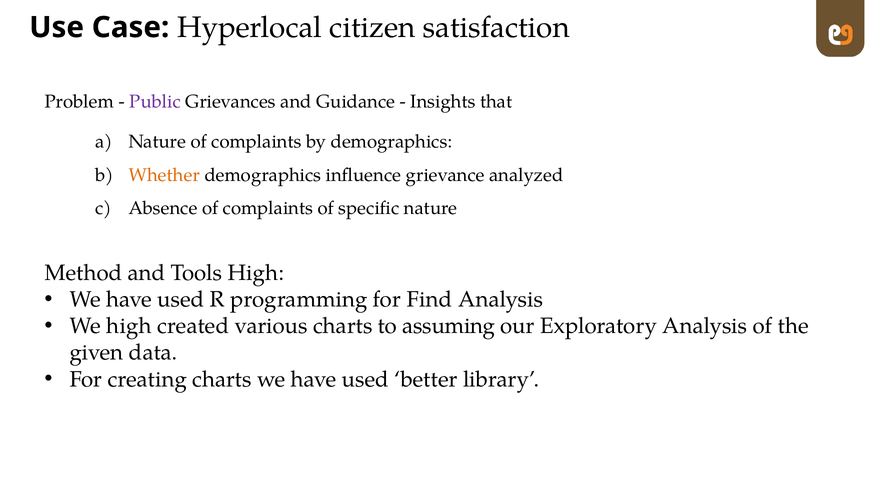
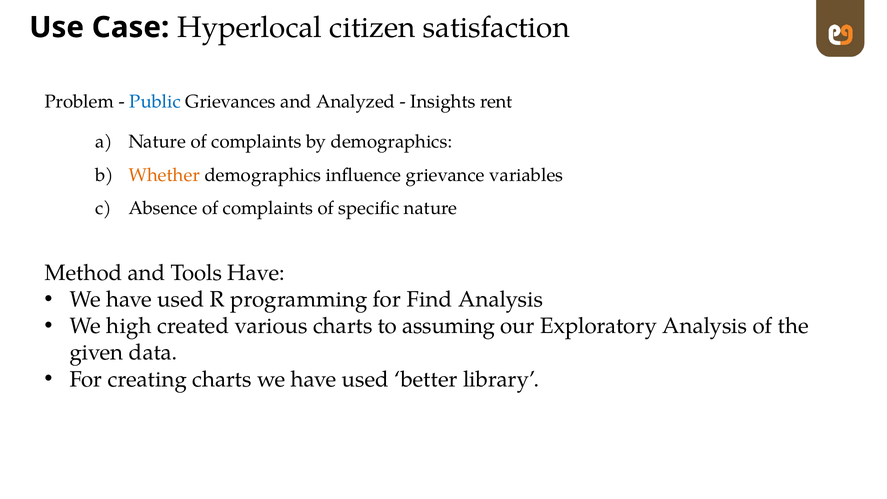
Public colour: purple -> blue
Guidance: Guidance -> Analyzed
that: that -> rent
analyzed: analyzed -> variables
Tools High: High -> Have
